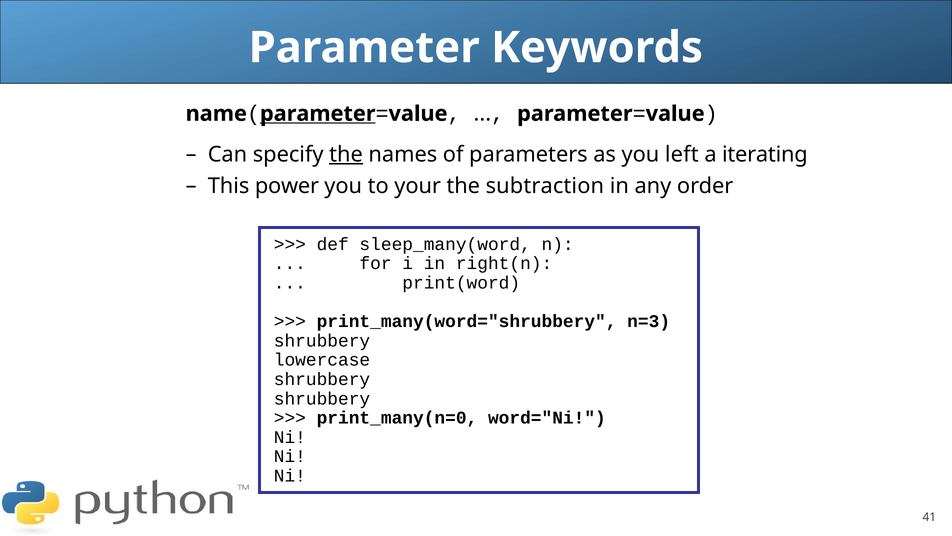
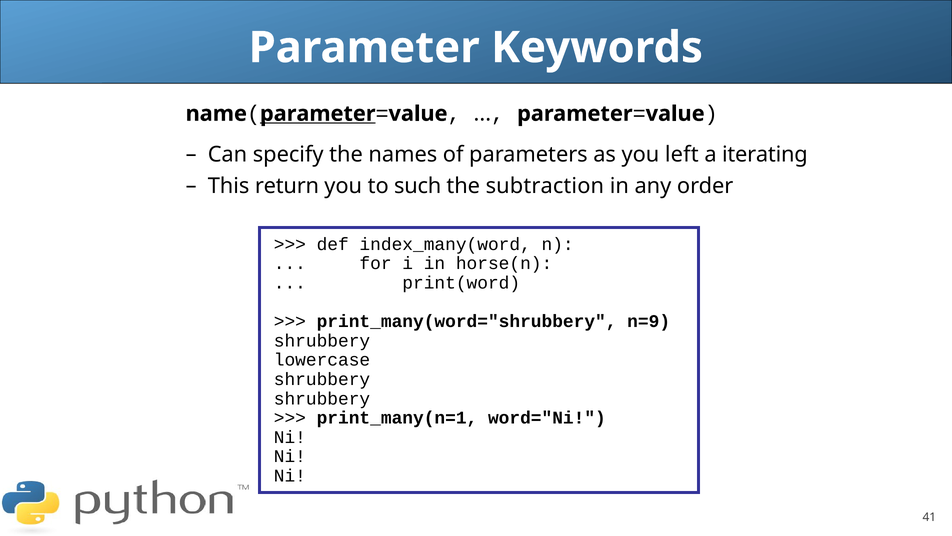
the at (346, 154) underline: present -> none
power: power -> return
your: your -> such
sleep_many(word: sleep_many(word -> index_many(word
right(n: right(n -> horse(n
n=3: n=3 -> n=9
print_many(n=0: print_many(n=0 -> print_many(n=1
